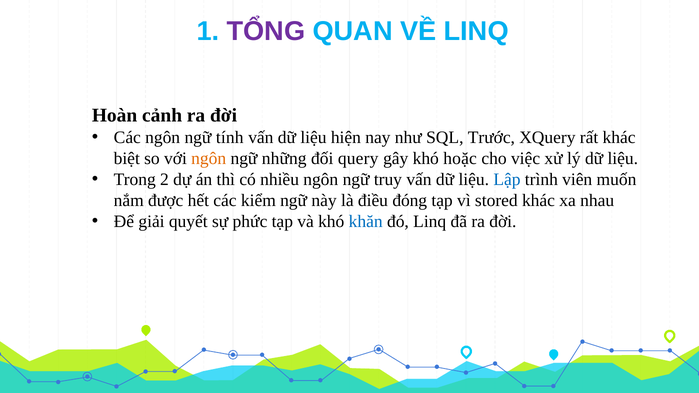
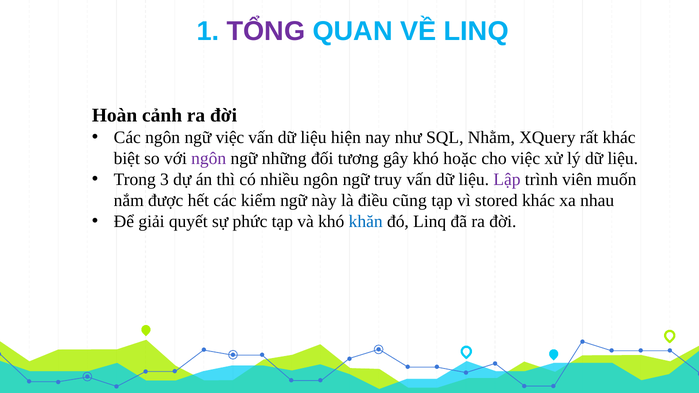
ngữ tính: tính -> việc
Trước: Trước -> Nhằm
ngôn at (209, 159) colour: orange -> purple
query: query -> tương
2: 2 -> 3
Lập colour: blue -> purple
đóng: đóng -> cũng
